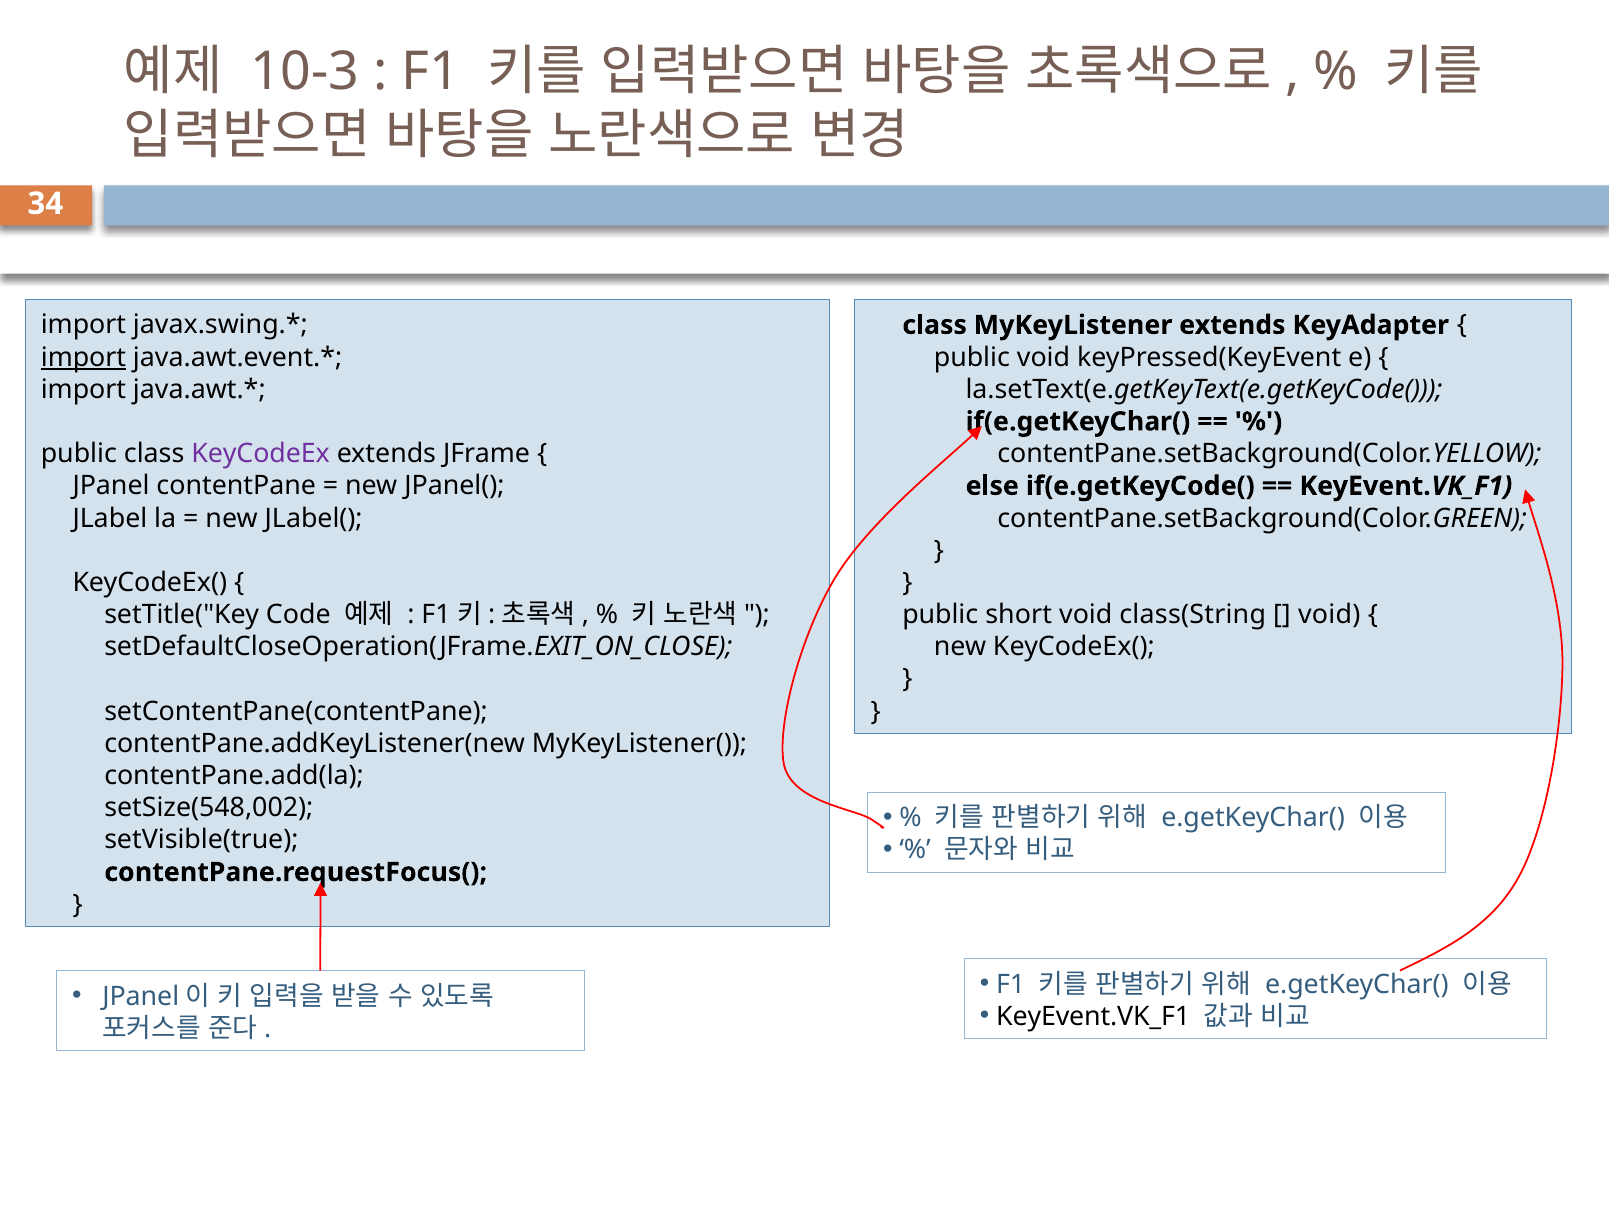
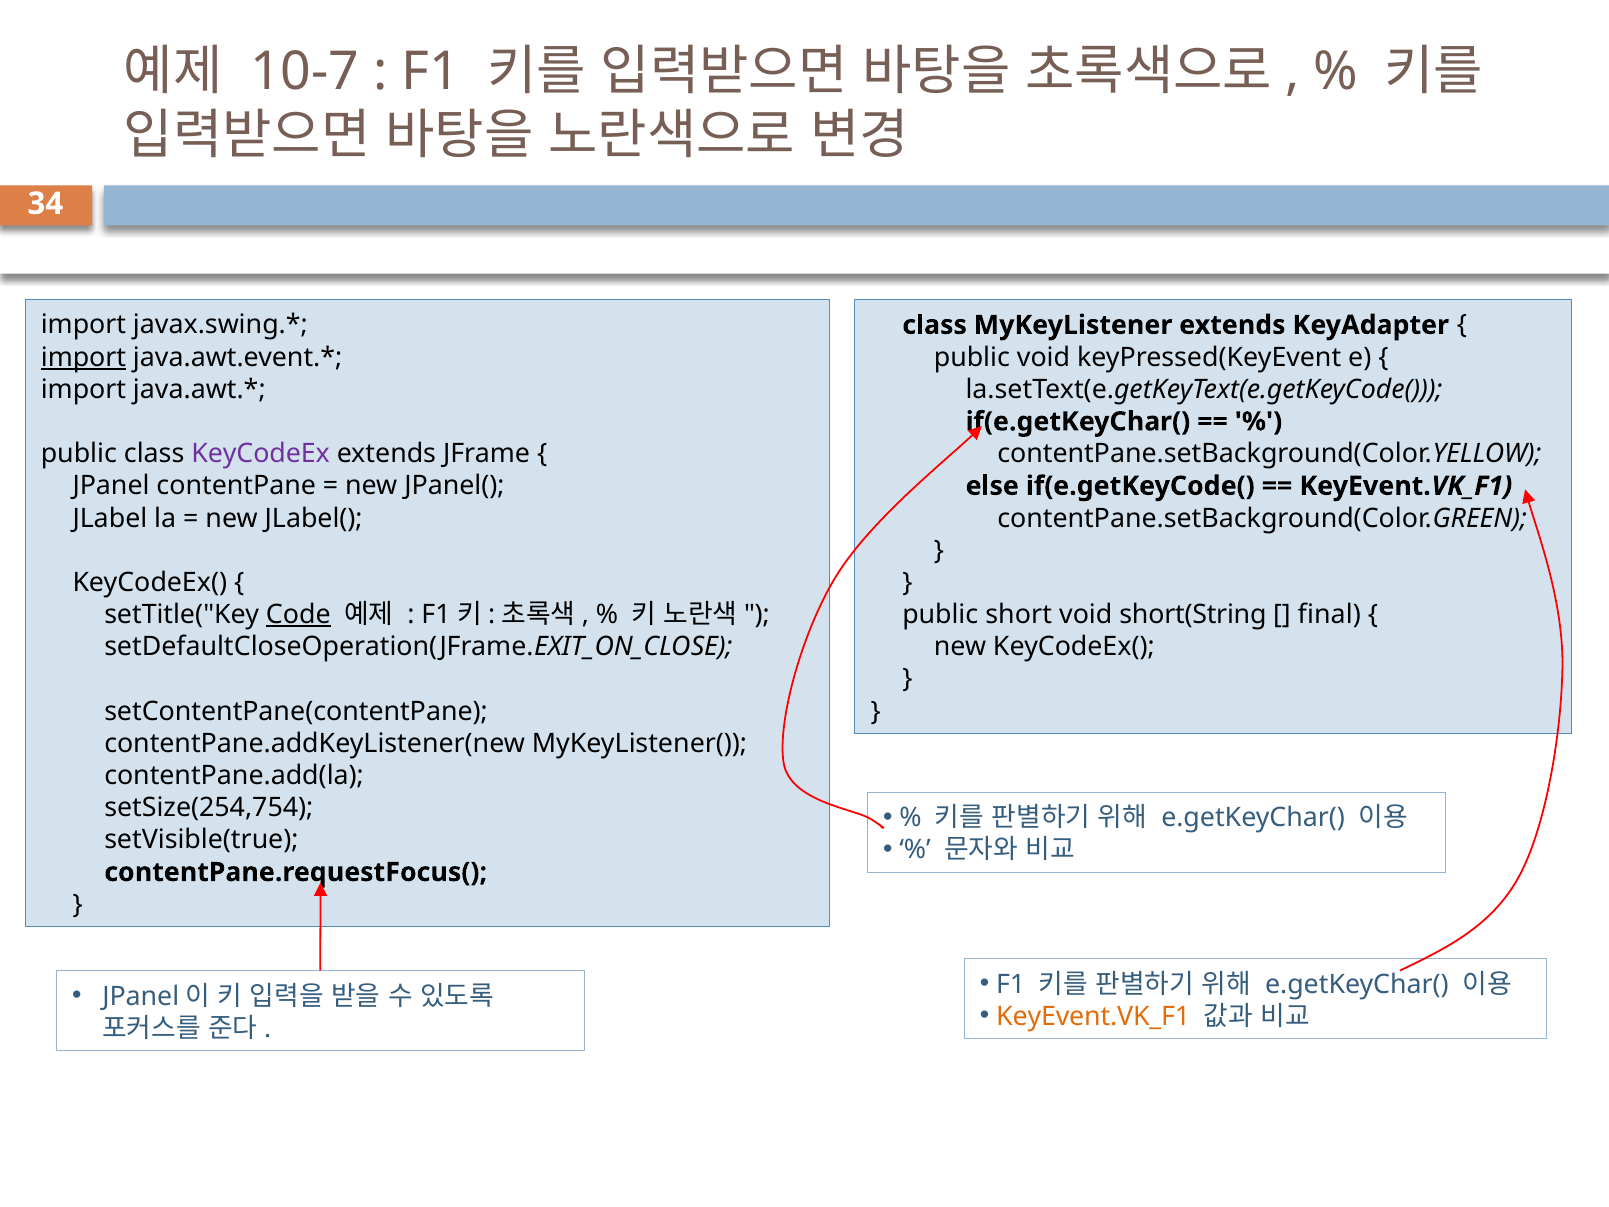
10-3: 10-3 -> 10-7
Code underline: none -> present
class(String: class(String -> short(String
void at (1329, 615): void -> final
setSize(548,002: setSize(548,002 -> setSize(254,754
KeyEvent.VK_F1 at (1093, 1016) colour: black -> orange
